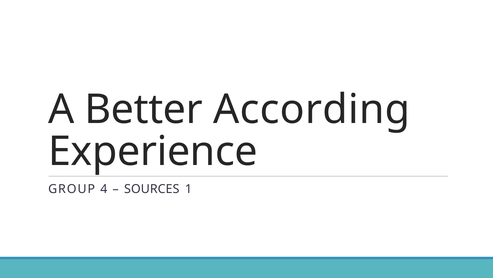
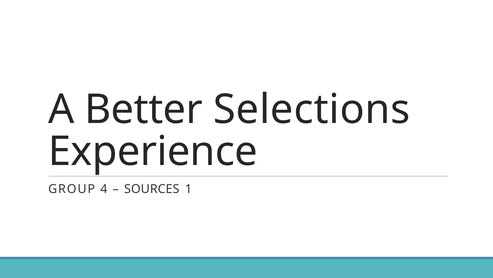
According: According -> Selections
